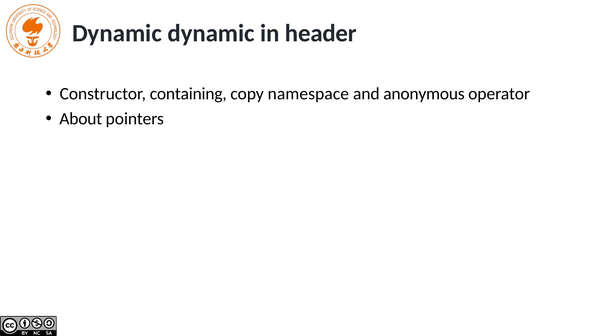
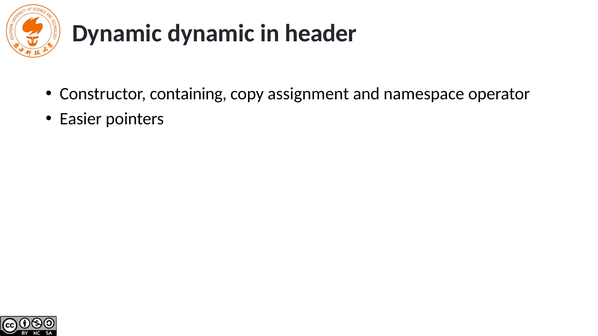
namespace: namespace -> assignment
anonymous: anonymous -> namespace
About: About -> Easier
